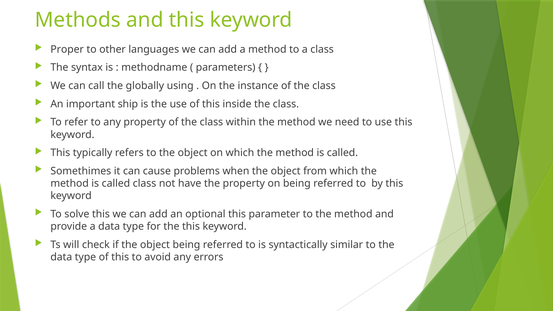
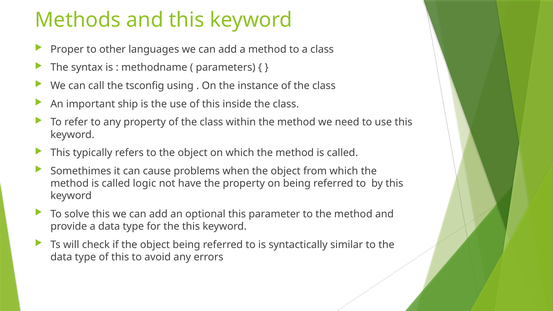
globally: globally -> tsconfig
called class: class -> logic
